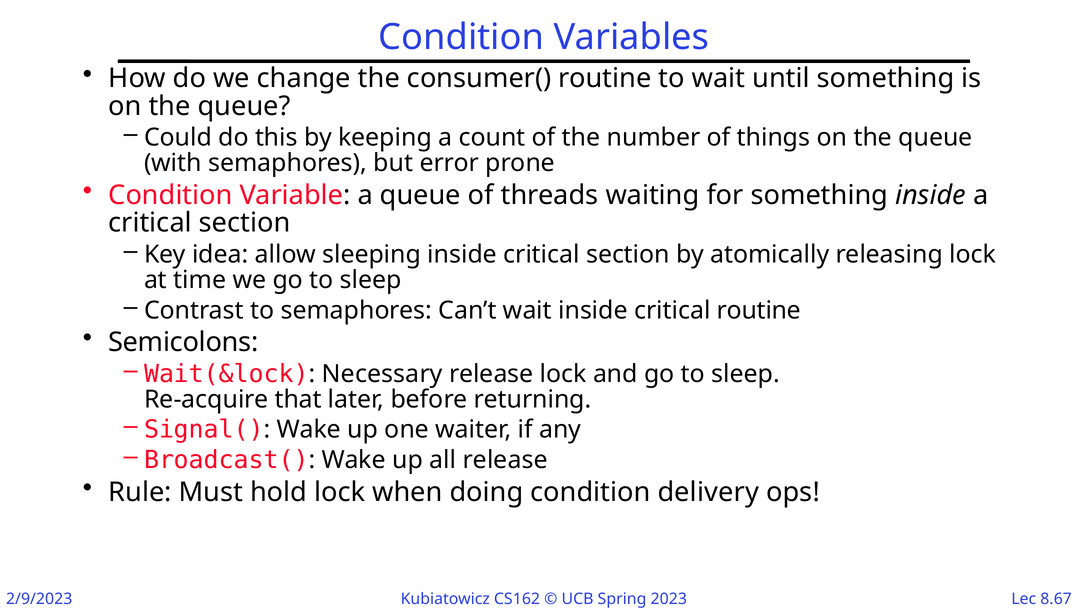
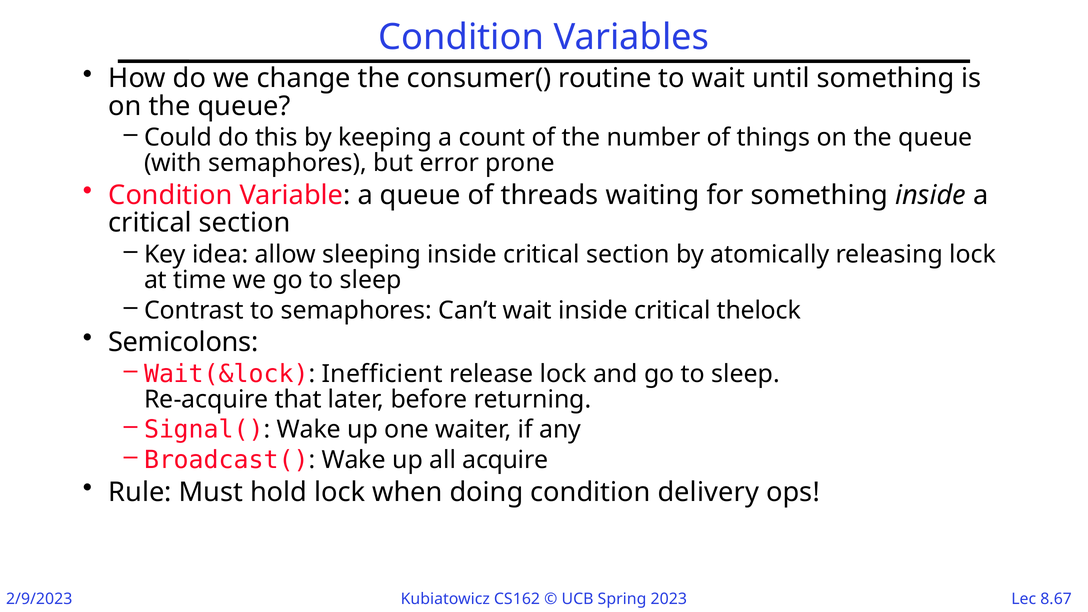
critical routine: routine -> thelock
Necessary: Necessary -> Inefficient
all release: release -> acquire
